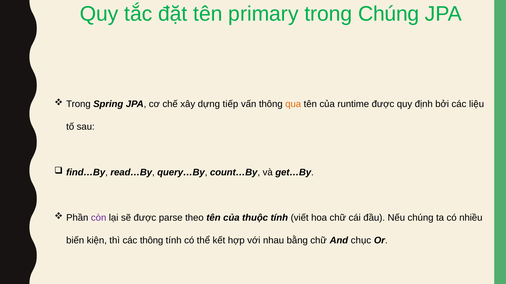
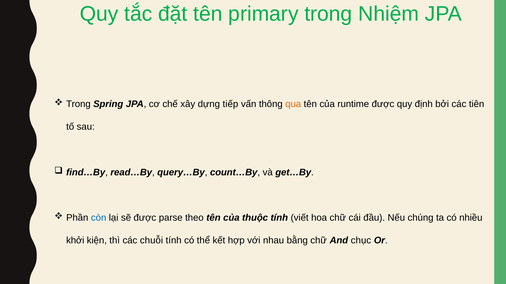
trong Chúng: Chúng -> Nhiệm
liệu: liệu -> tiên
còn colour: purple -> blue
biến: biến -> khởi
các thông: thông -> chuỗi
